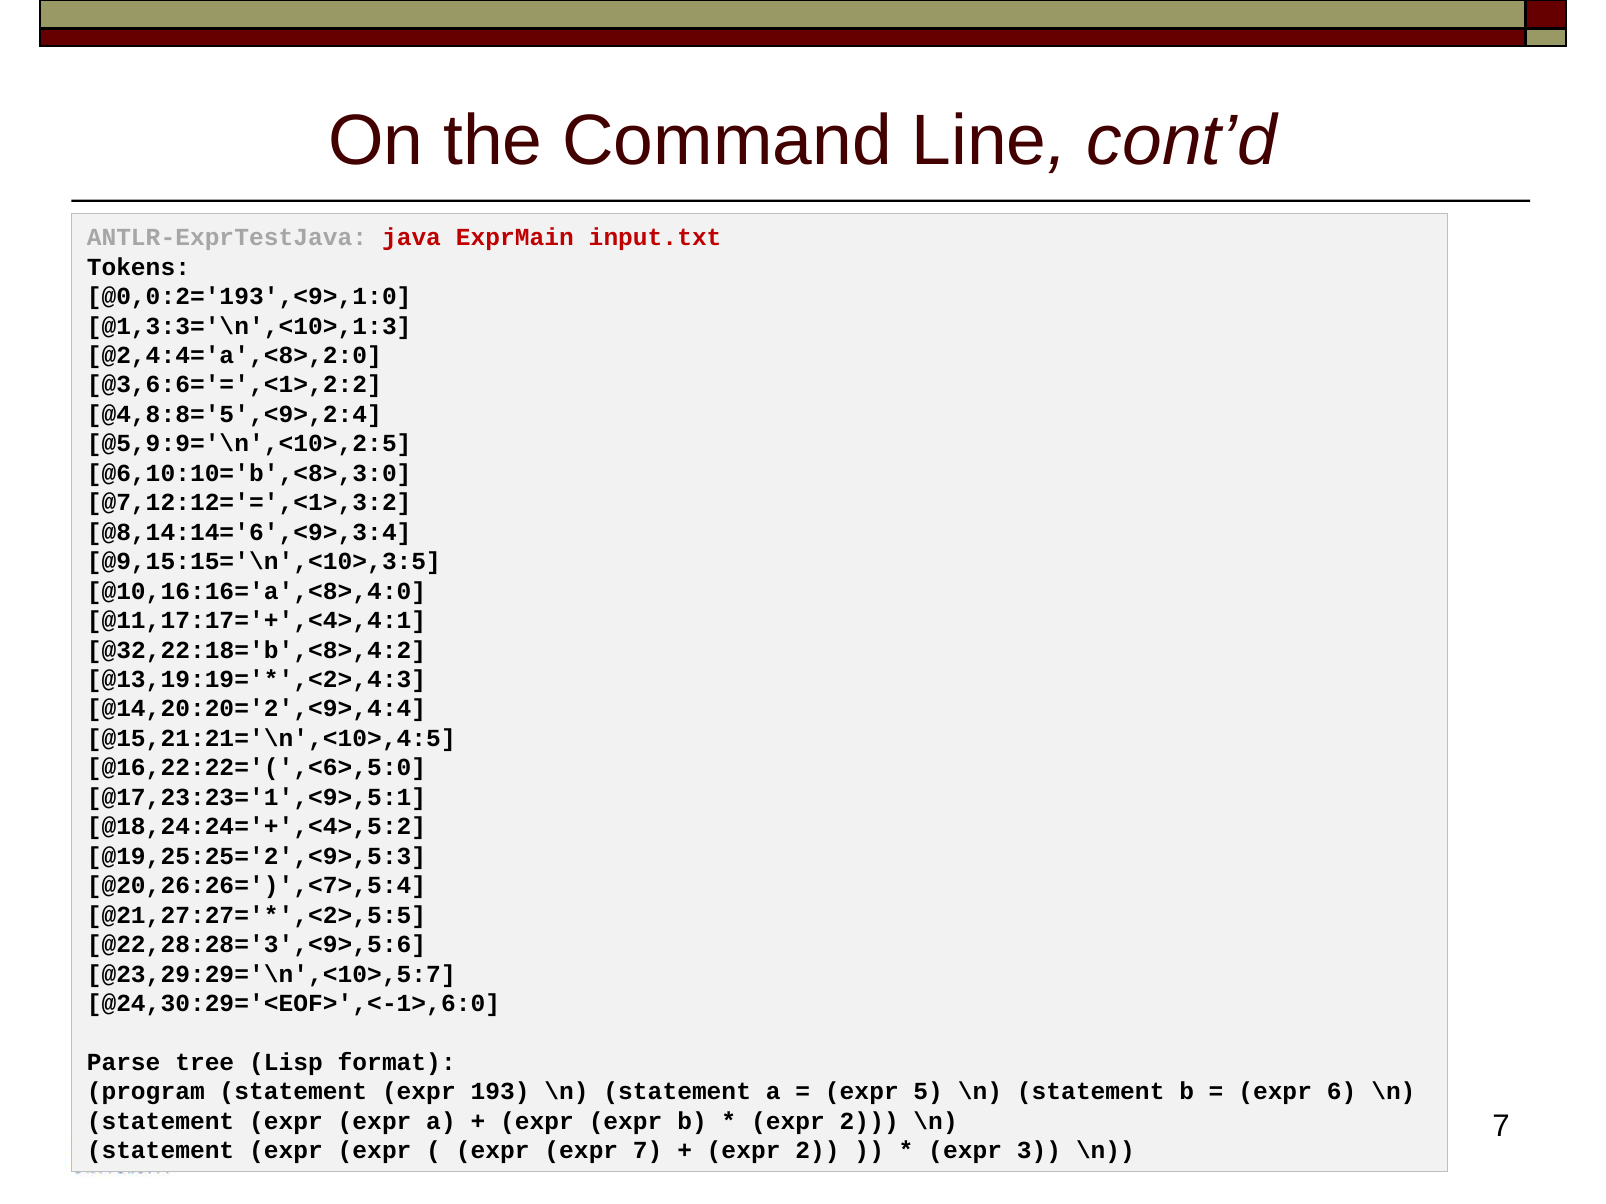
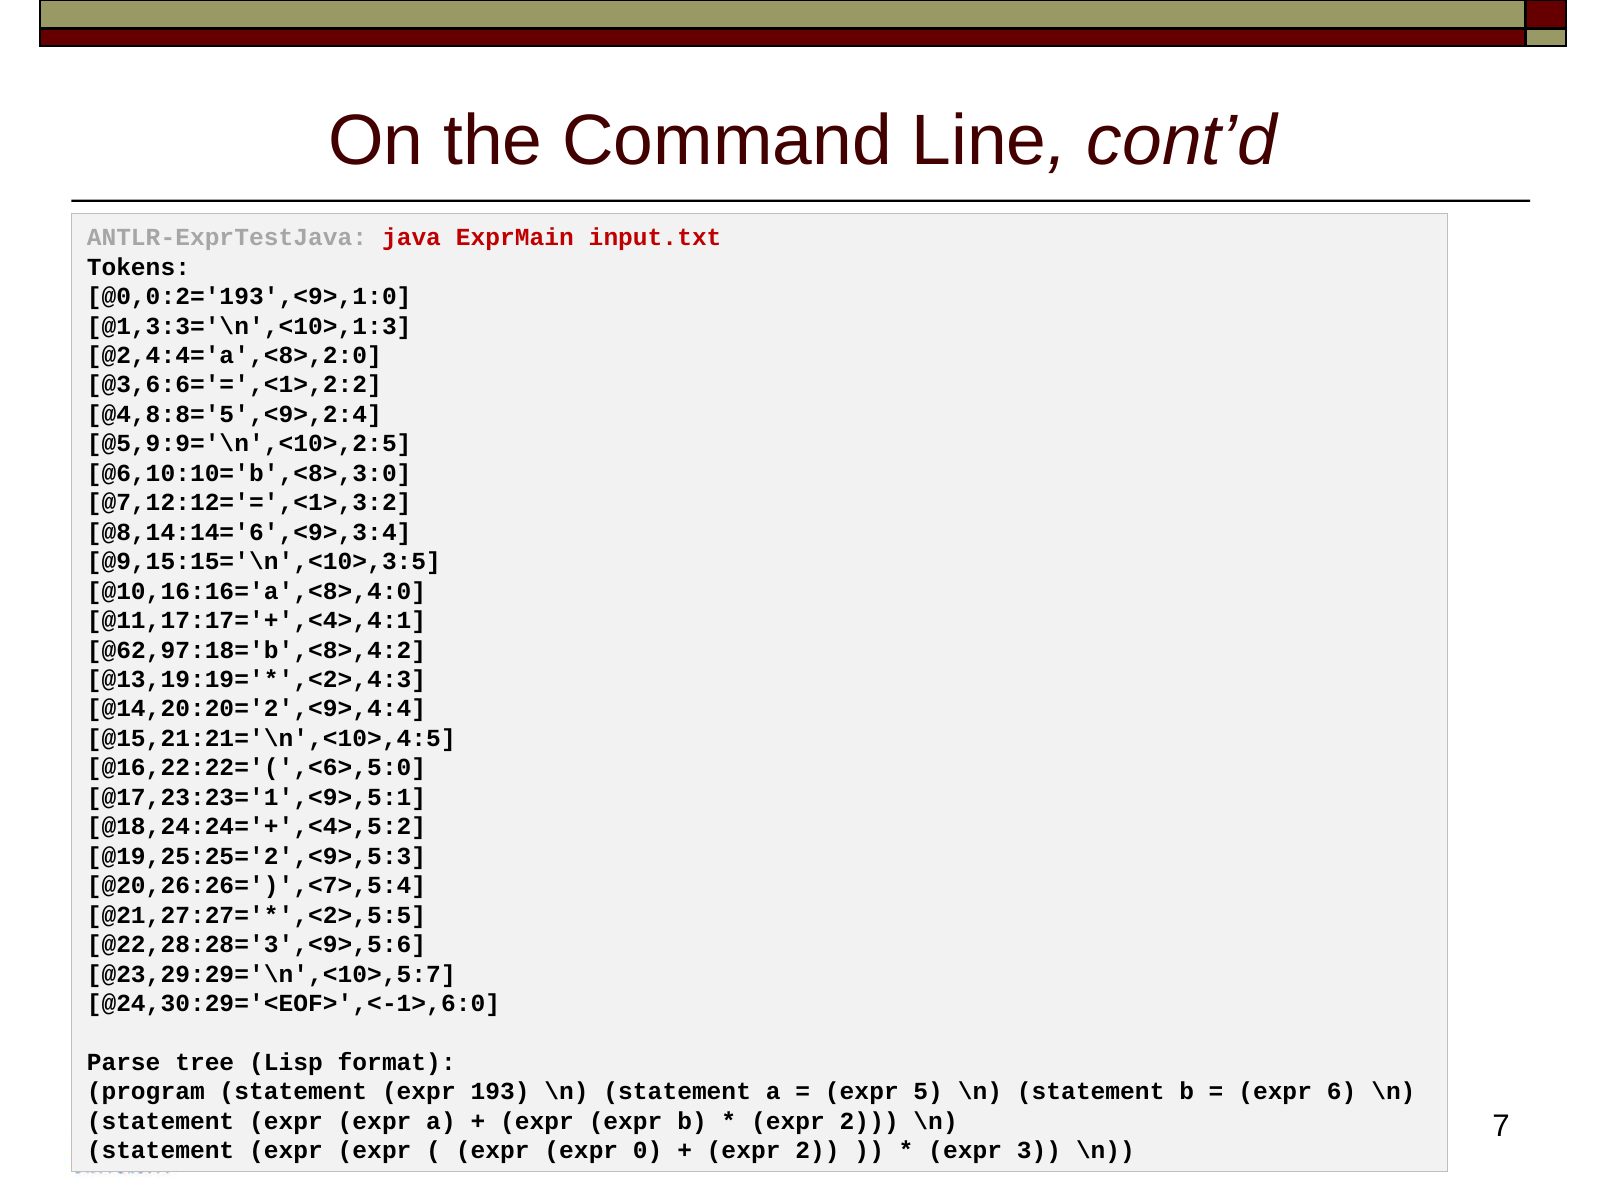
@32,22:18='b',<8>,4:2: @32,22:18='b',<8>,4:2 -> @62,97:18='b',<8>,4:2
expr 7: 7 -> 0
